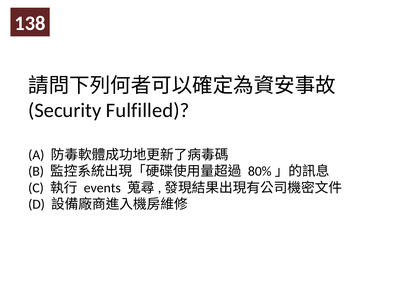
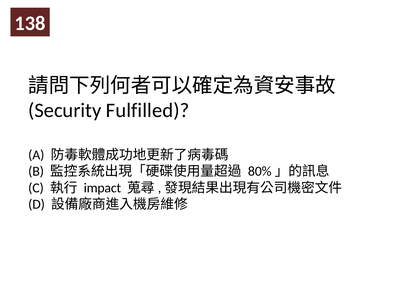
events: events -> impact
